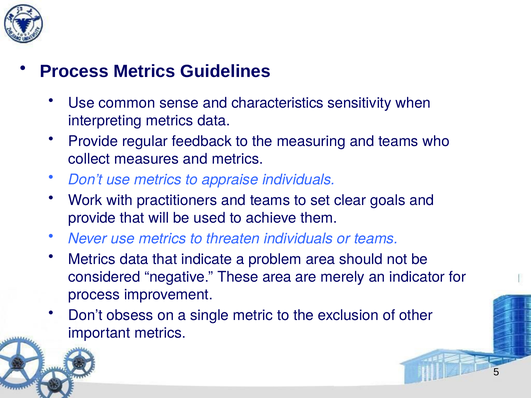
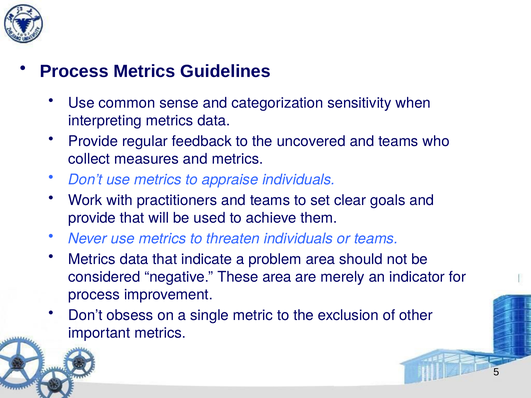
characteristics: characteristics -> categorization
measuring: measuring -> uncovered
